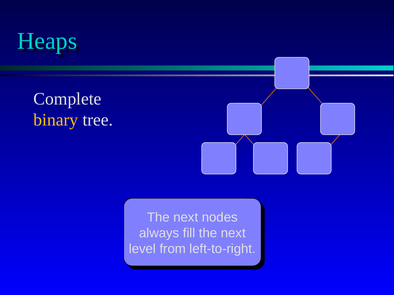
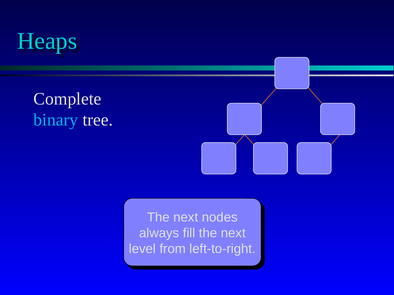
binary colour: yellow -> light blue
